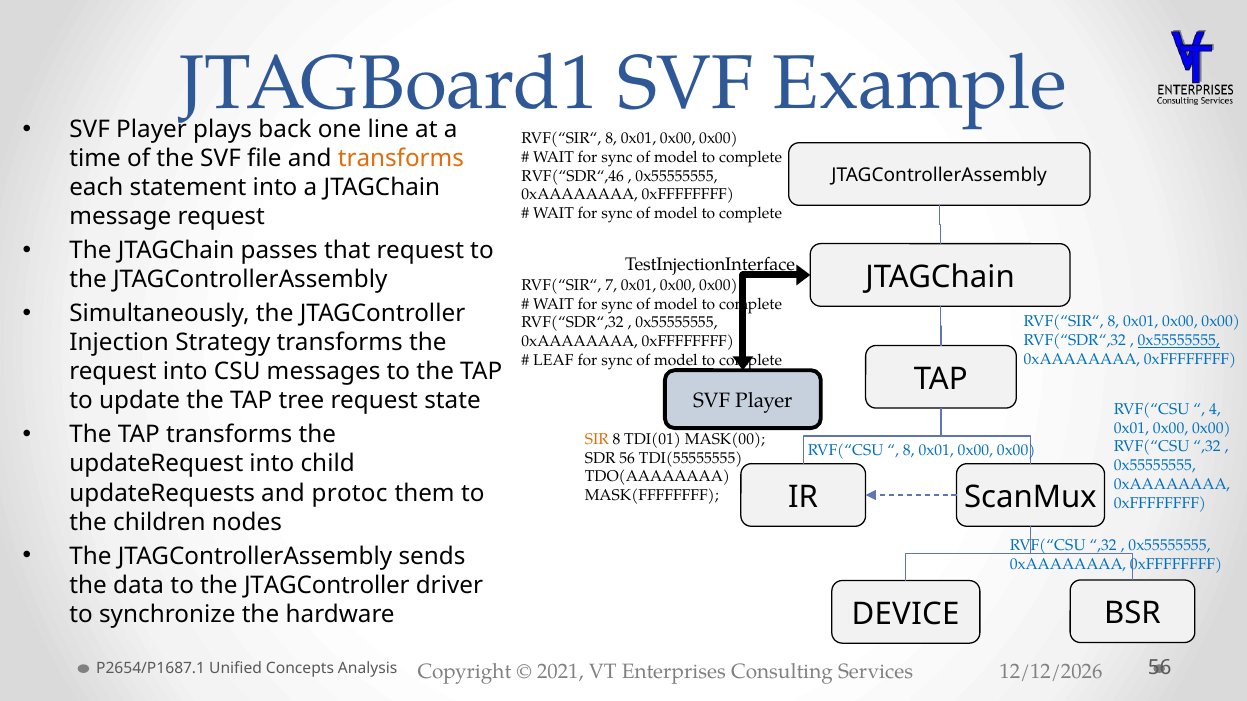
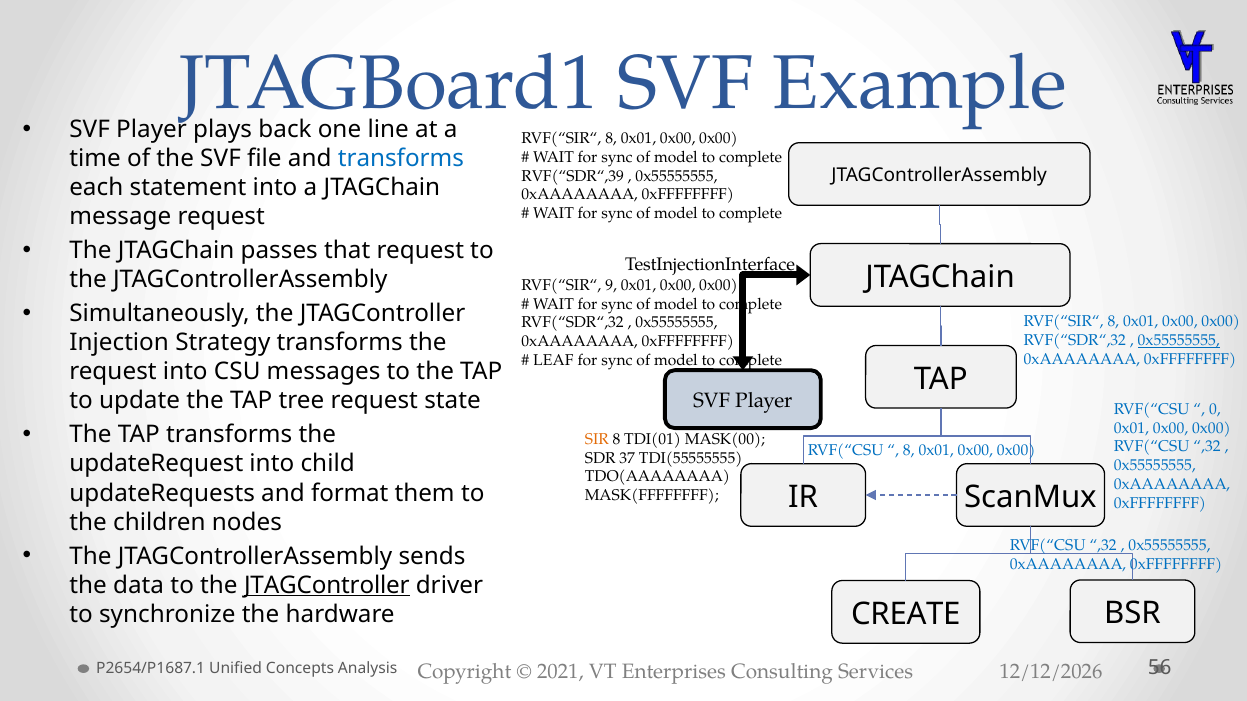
transforms at (401, 159) colour: orange -> blue
RVF(“SDR“,46: RVF(“SDR“,46 -> RVF(“SDR“,39
7: 7 -> 9
4: 4 -> 0
SDR 56: 56 -> 37
protoc: protoc -> format
JTAGController at (327, 586) underline: none -> present
DEVICE: DEVICE -> CREATE
